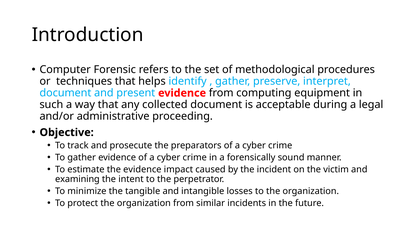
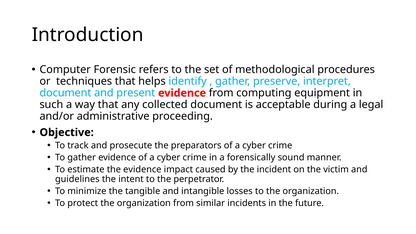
examining: examining -> guidelines
